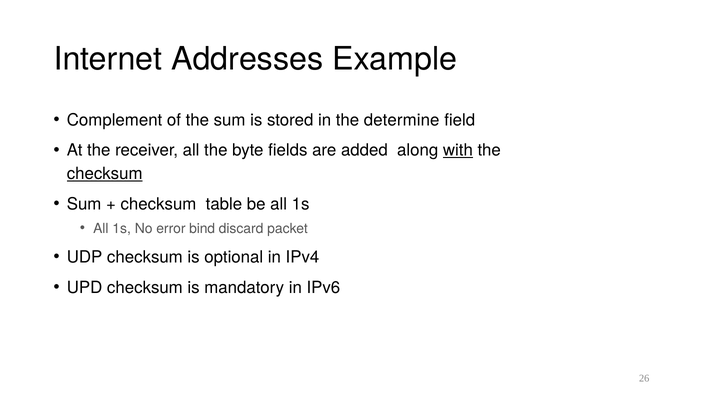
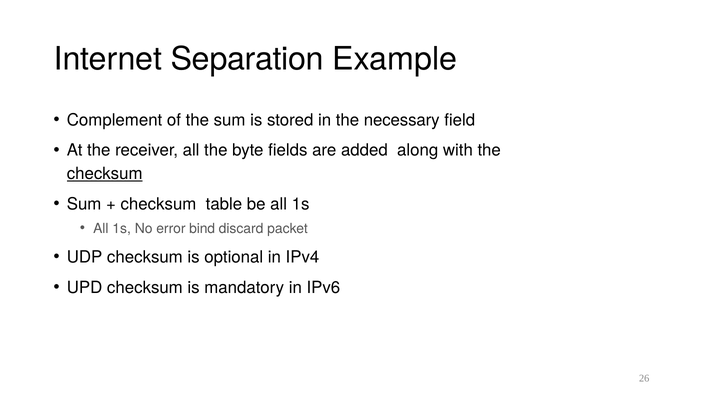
Addresses: Addresses -> Separation
determine: determine -> necessary
with underline: present -> none
